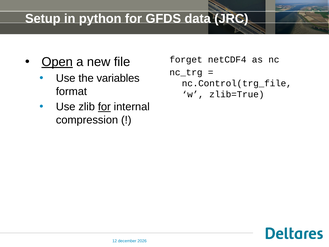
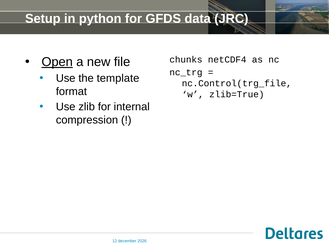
forget: forget -> chunks
variables: variables -> template
for at (104, 107) underline: present -> none
